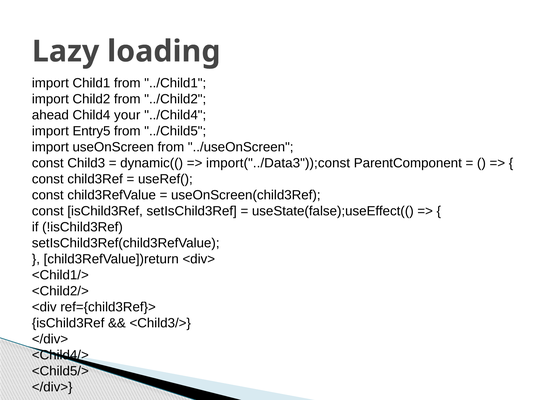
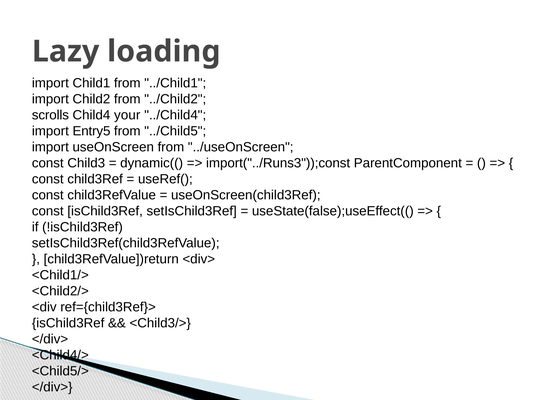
ahead: ahead -> scrolls
import("../Data3"));const: import("../Data3"));const -> import("../Runs3"));const
